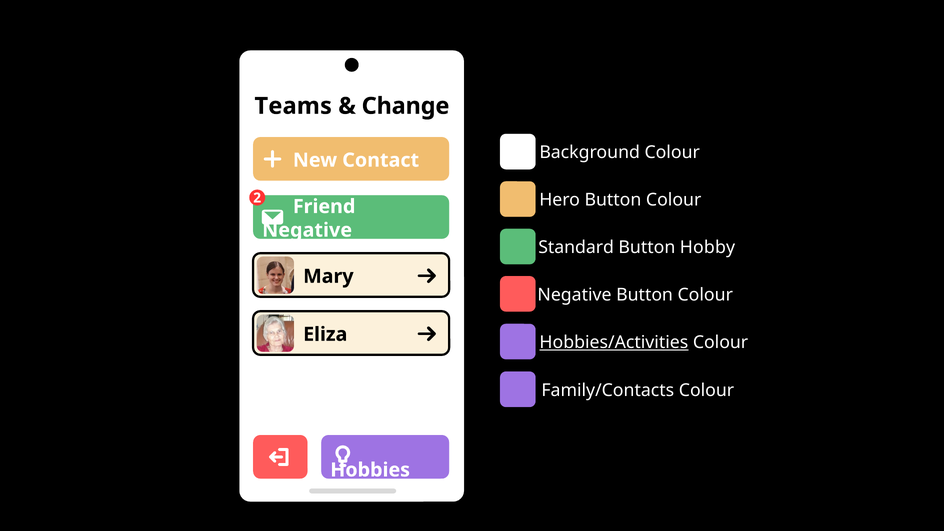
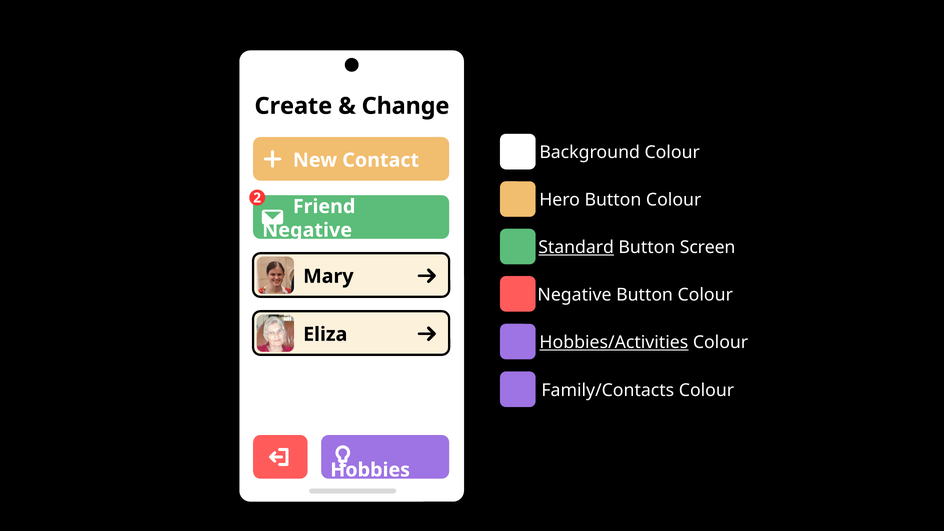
Teams: Teams -> Create
Standard underline: none -> present
Hobby: Hobby -> Screen
